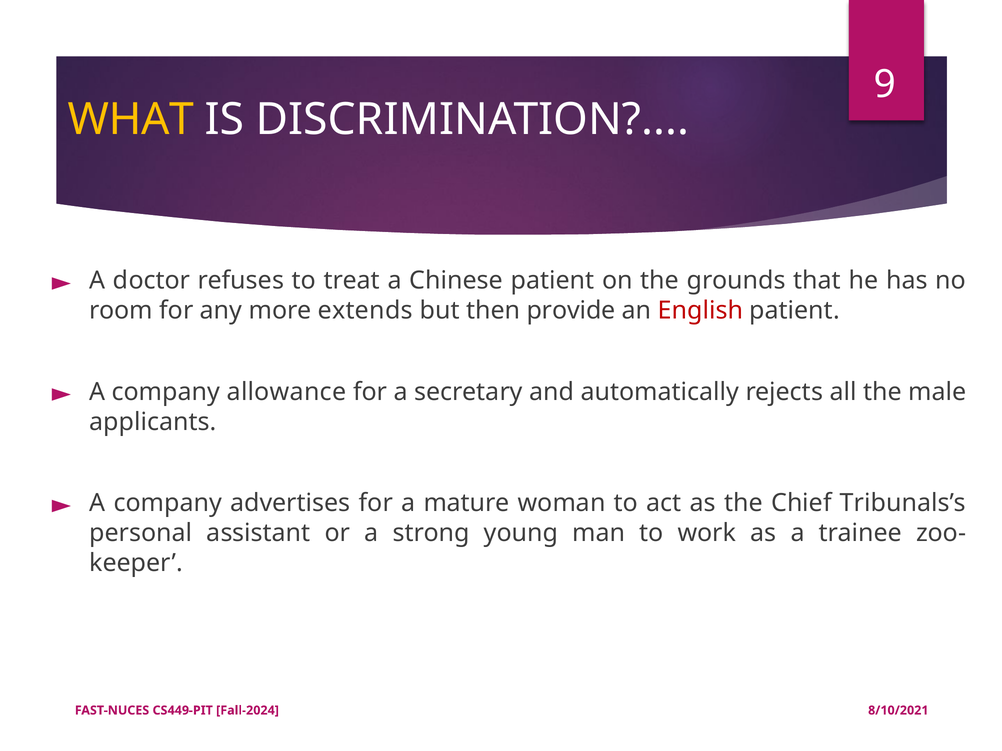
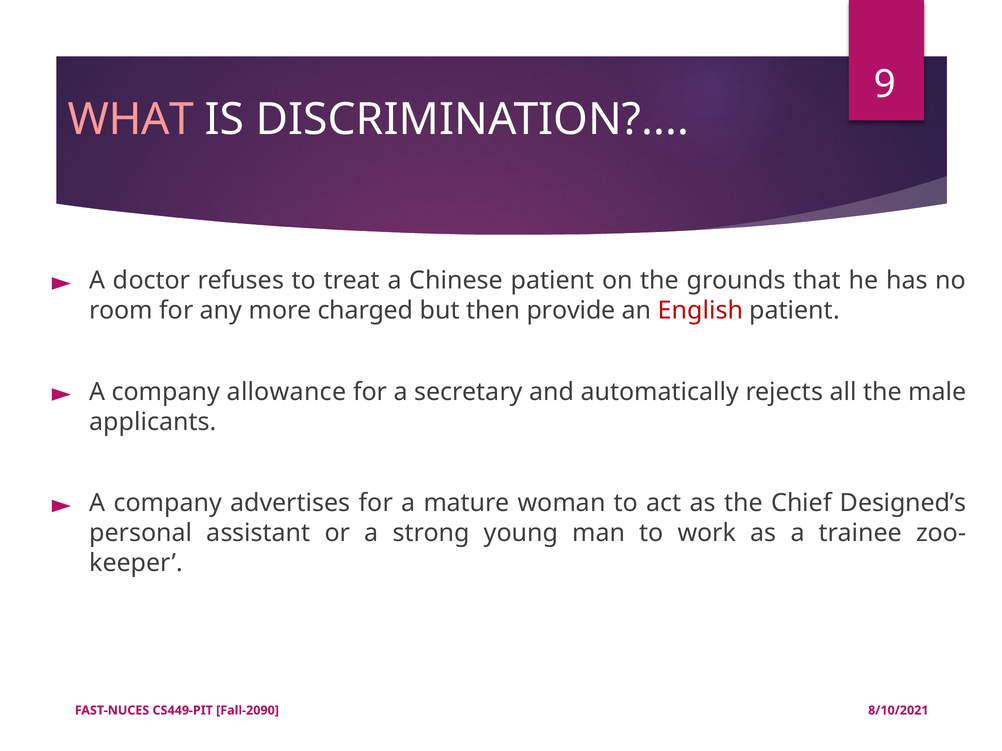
WHAT colour: yellow -> pink
extends: extends -> charged
Tribunals’s: Tribunals’s -> Designed’s
Fall-2024: Fall-2024 -> Fall-2090
